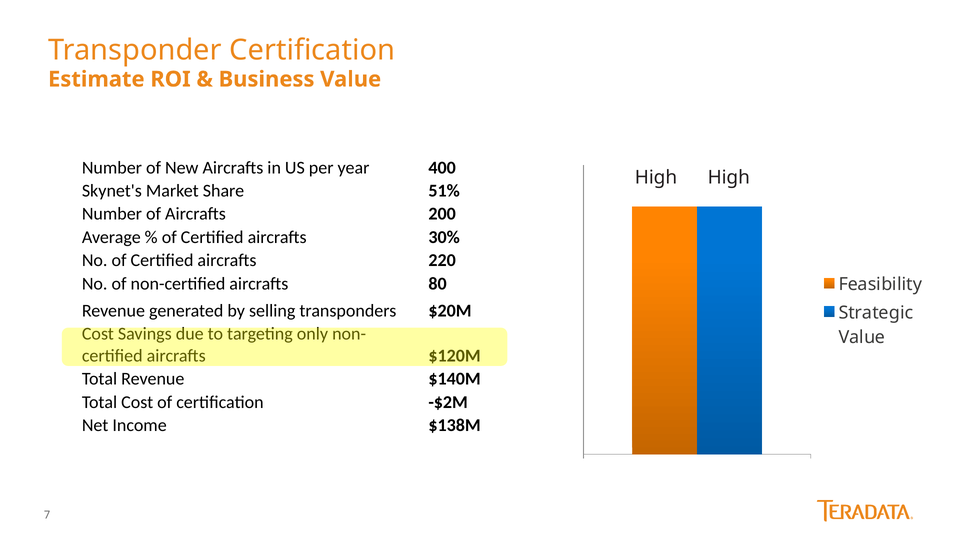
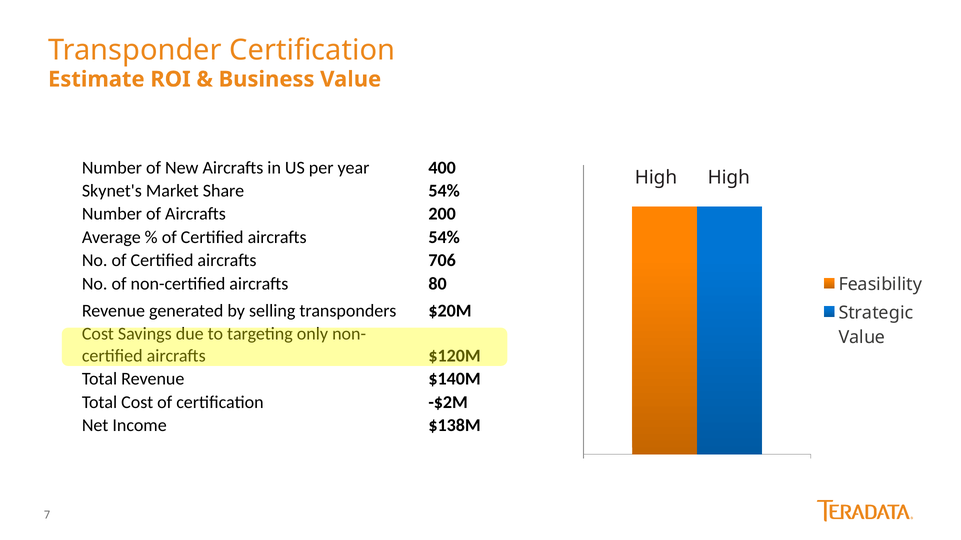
Share 51%: 51% -> 54%
aircrafts 30%: 30% -> 54%
220: 220 -> 706
